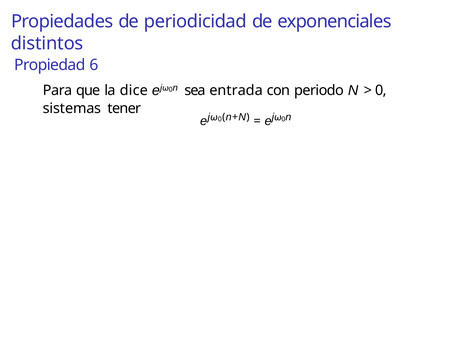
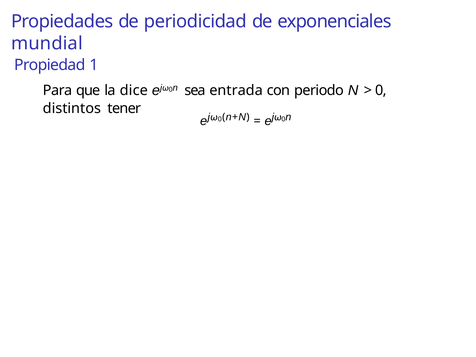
distintos: distintos -> mundial
6: 6 -> 1
sistemas: sistemas -> distintos
